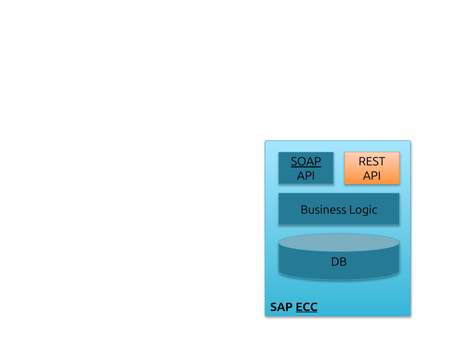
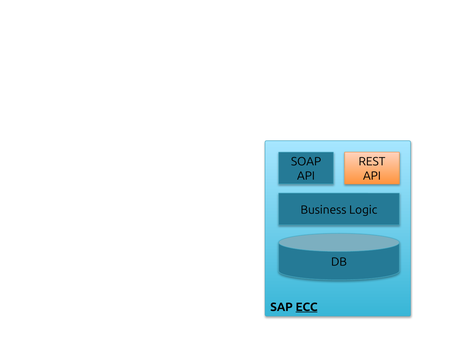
SOAP underline: present -> none
